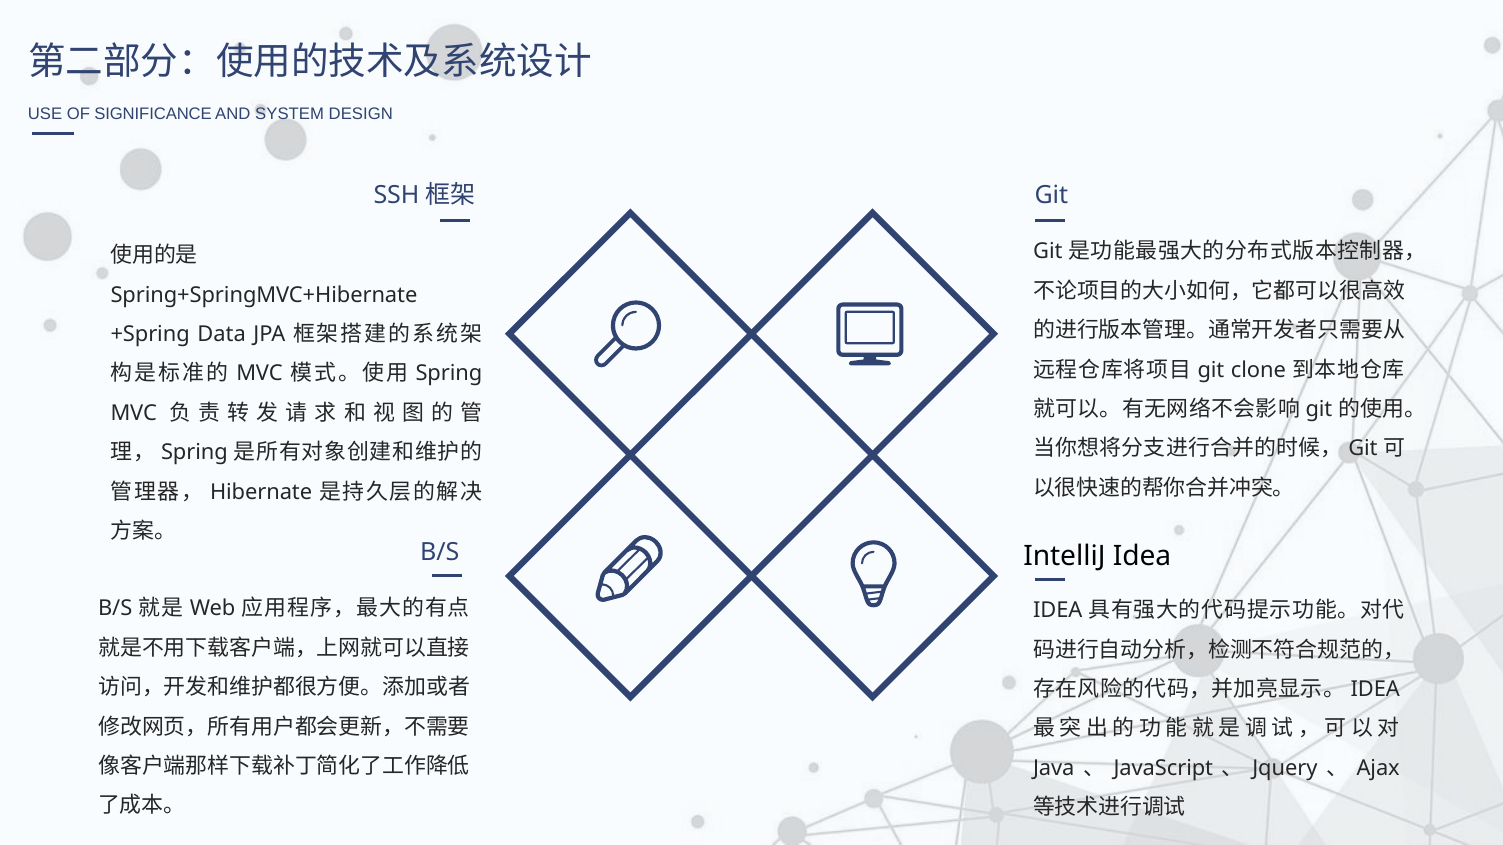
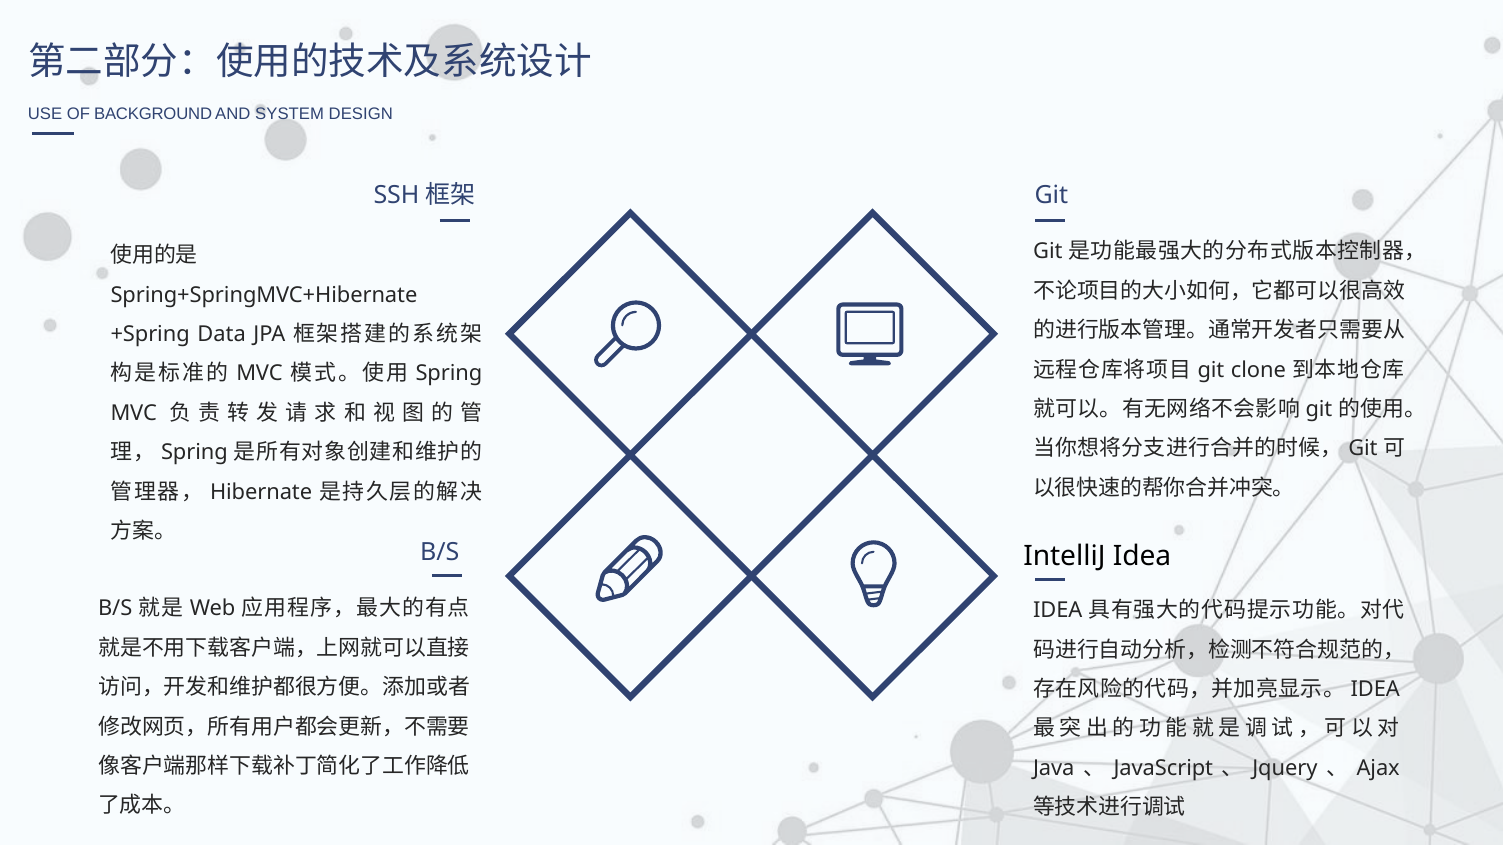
SIGNIFICANCE: SIGNIFICANCE -> BACKGROUND
